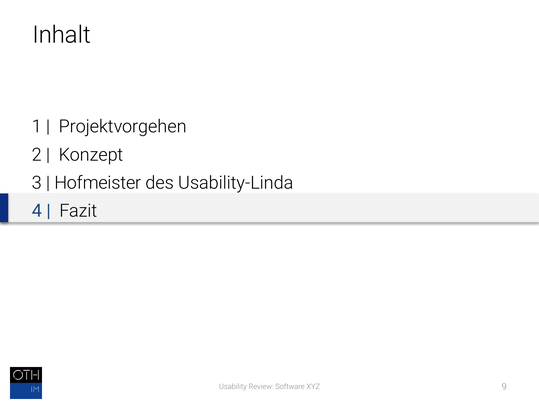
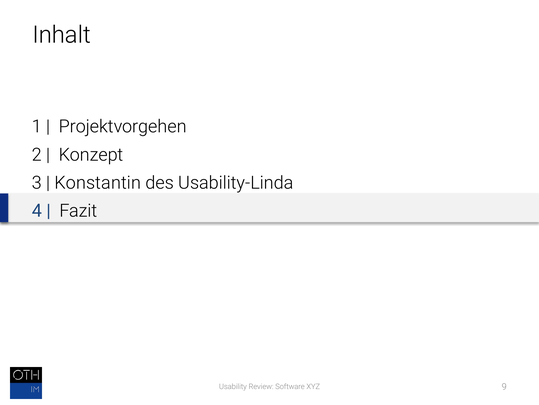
Hofmeister: Hofmeister -> Konstantin
